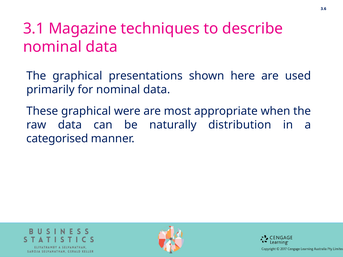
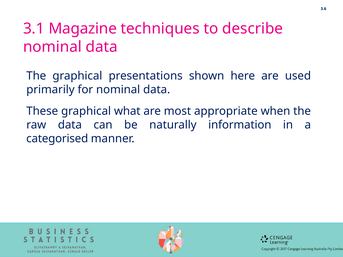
were: were -> what
distribution: distribution -> information
